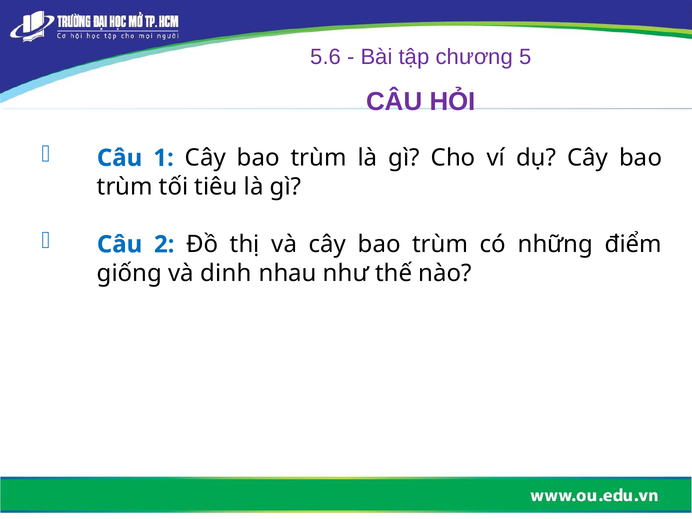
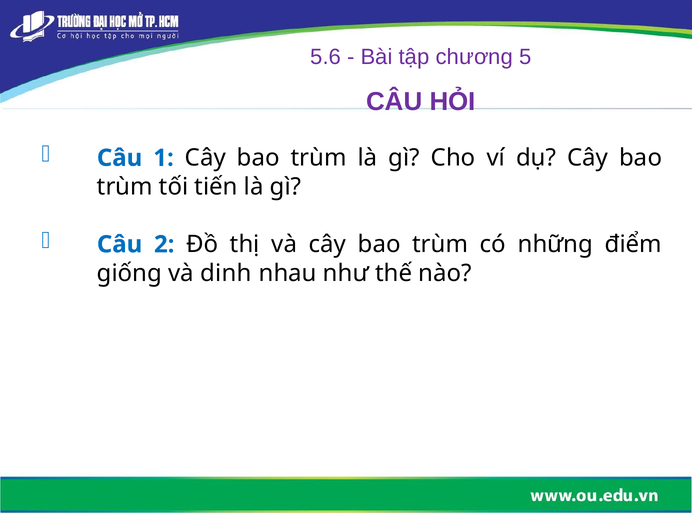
tiêu: tiêu -> tiến
